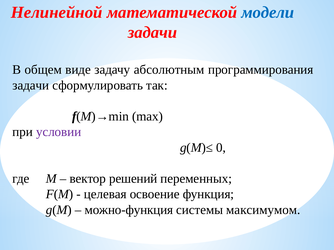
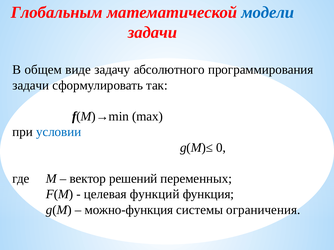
Нелинейной: Нелинейной -> Глобальным
абсолютным: абсолютным -> абсолютного
условии colour: purple -> blue
освоение: освоение -> функций
максимумом: максимумом -> ограничения
